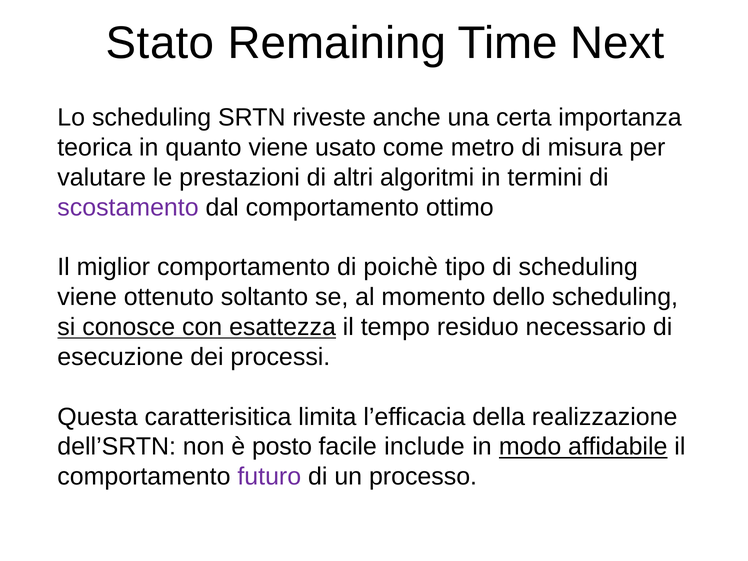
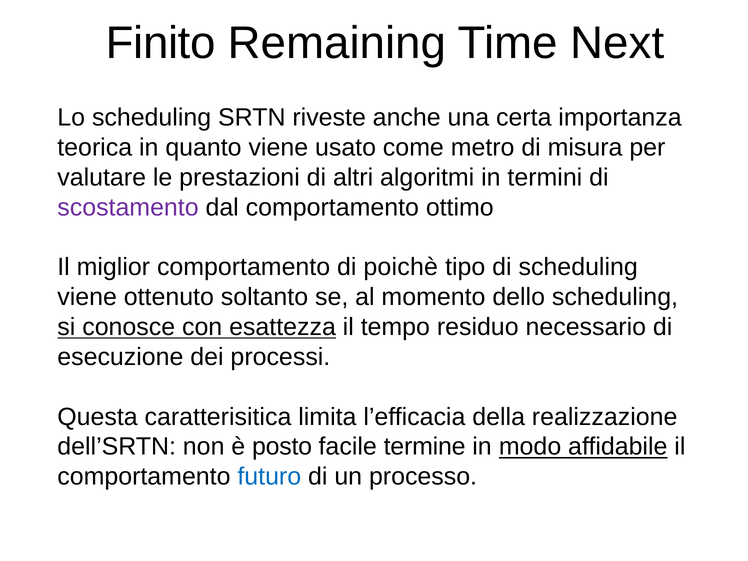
Stato: Stato -> Finito
include: include -> termine
futuro colour: purple -> blue
